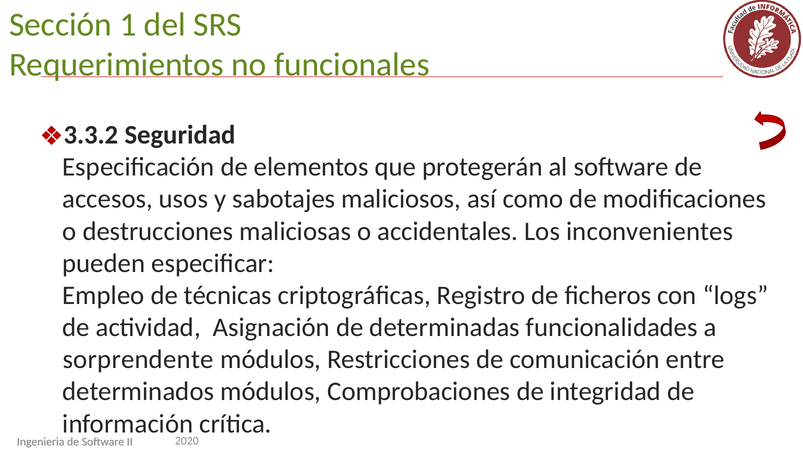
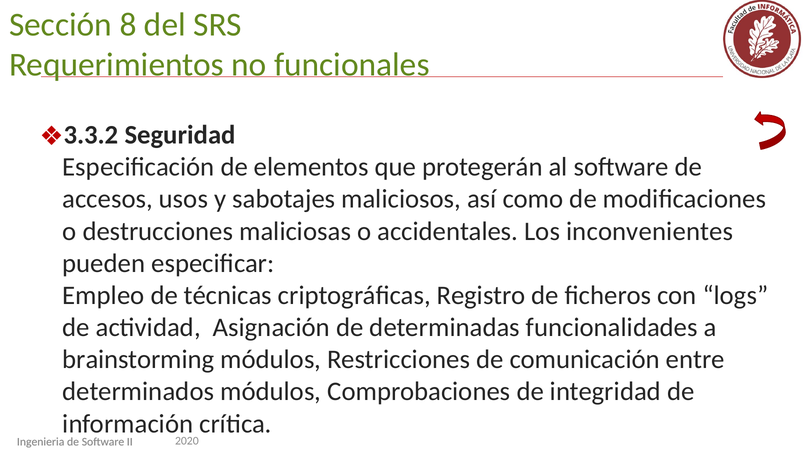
1: 1 -> 8
sorprendente: sorprendente -> brainstorming
